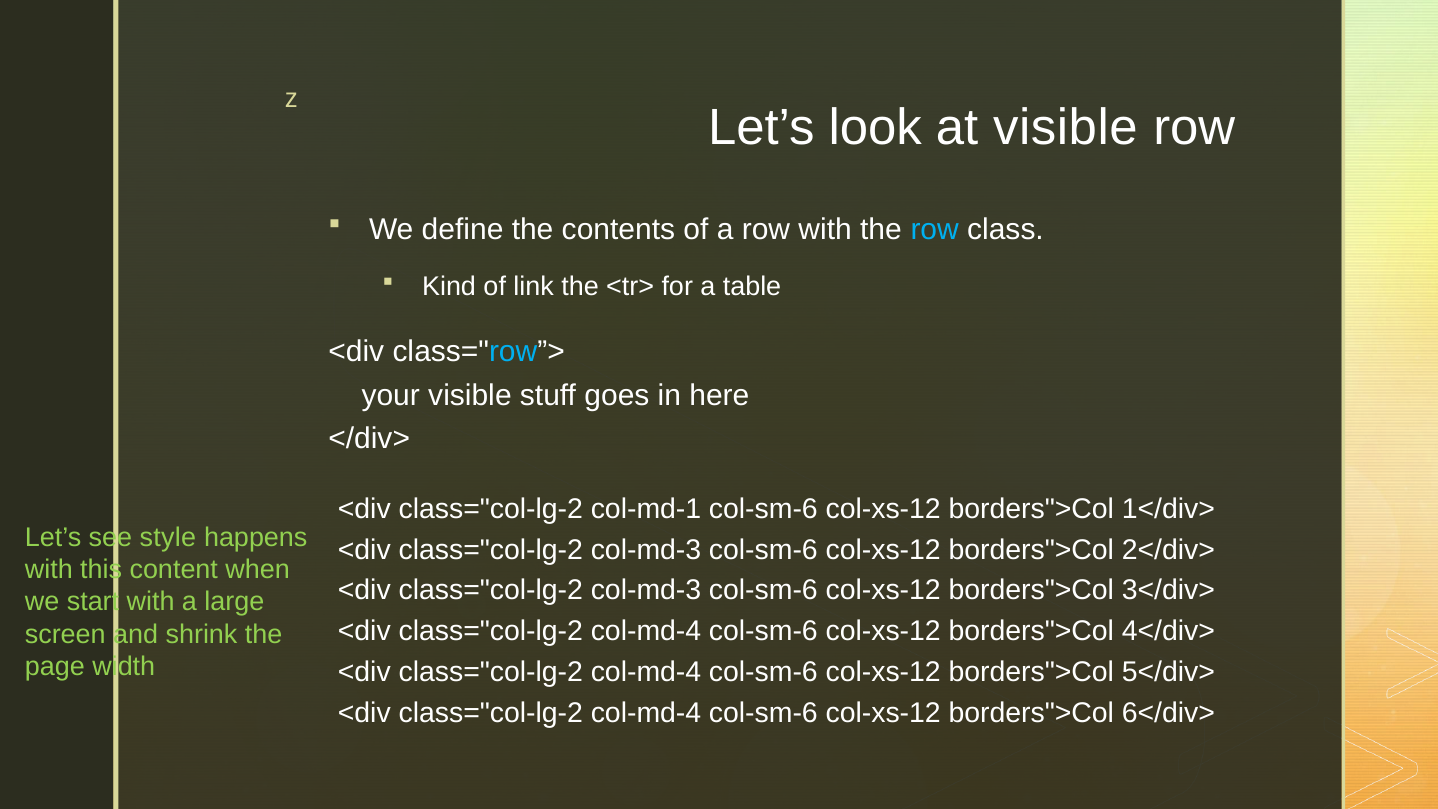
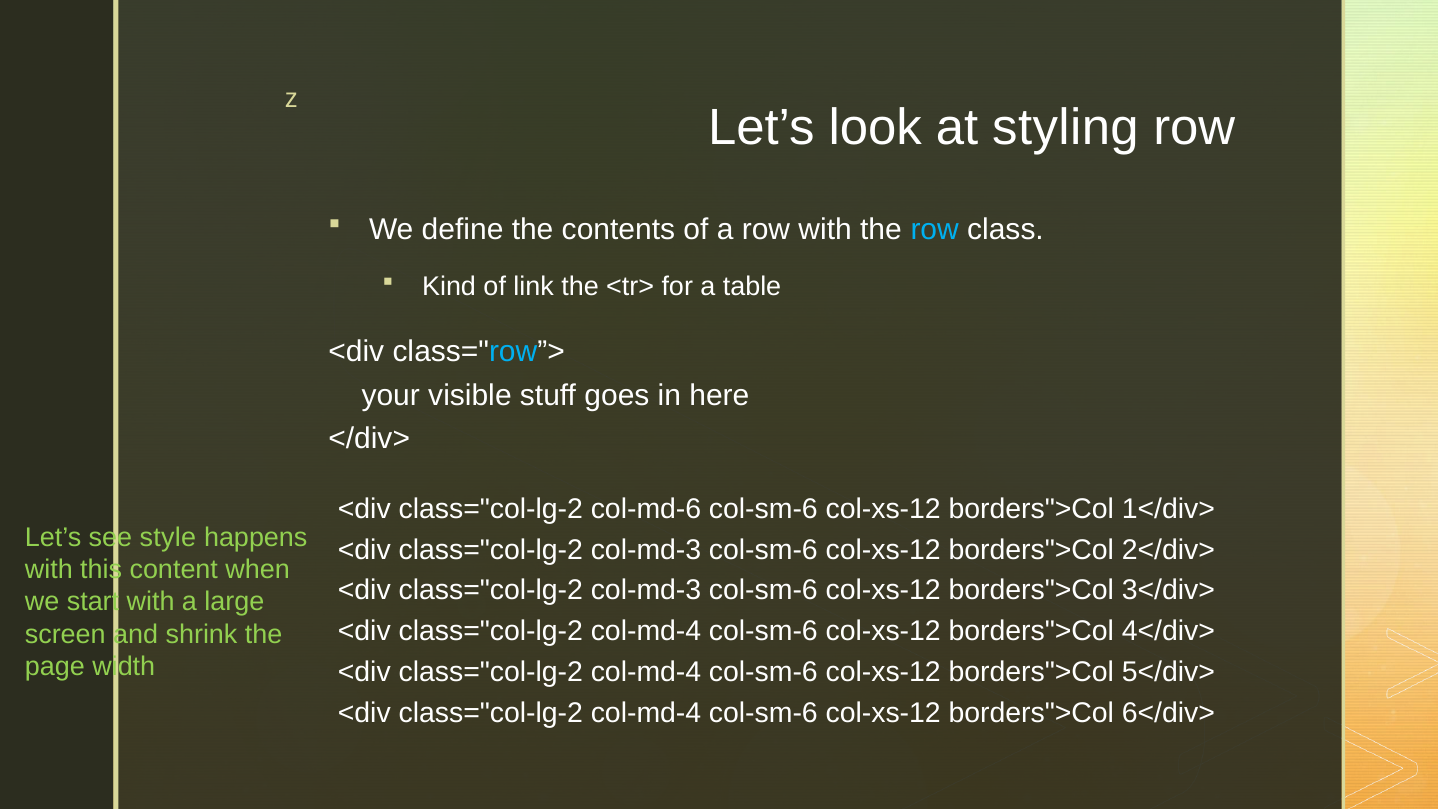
at visible: visible -> styling
col-md-1: col-md-1 -> col-md-6
